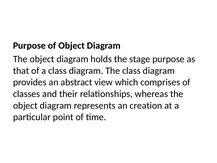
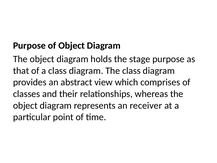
creation: creation -> receiver
